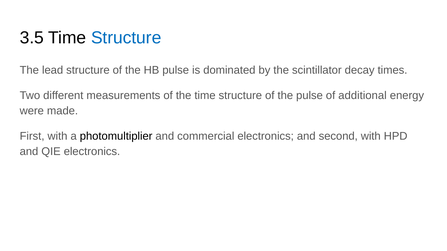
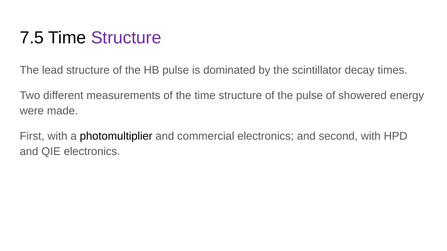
3.5: 3.5 -> 7.5
Structure at (126, 38) colour: blue -> purple
additional: additional -> showered
